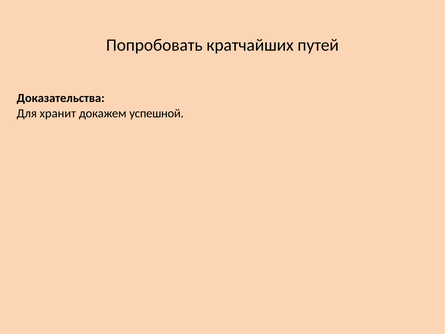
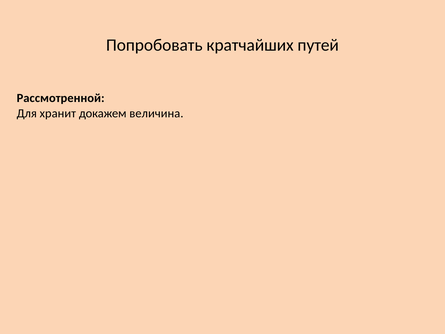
Доказательства: Доказательства -> Рассмотренной
успешной: успешной -> величина
